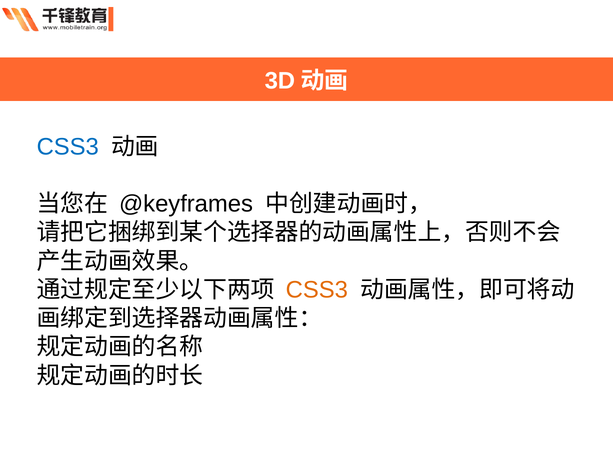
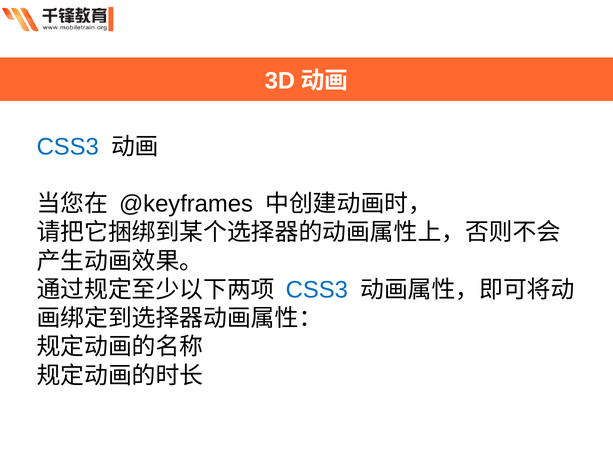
CSS3 at (317, 290) colour: orange -> blue
